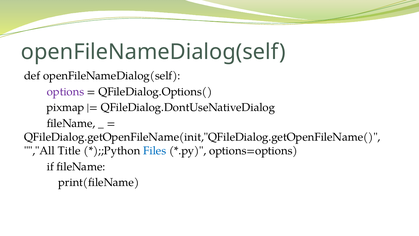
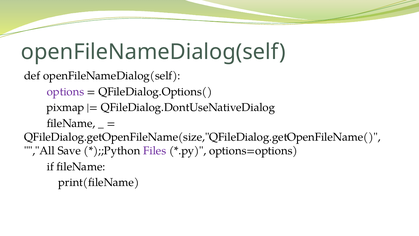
QFileDialog.getOpenFileName(init,"QFileDialog.getOpenFileName(: QFileDialog.getOpenFileName(init,"QFileDialog.getOpenFileName( -> QFileDialog.getOpenFileName(size,"QFileDialog.getOpenFileName(
Title: Title -> Save
Files colour: blue -> purple
